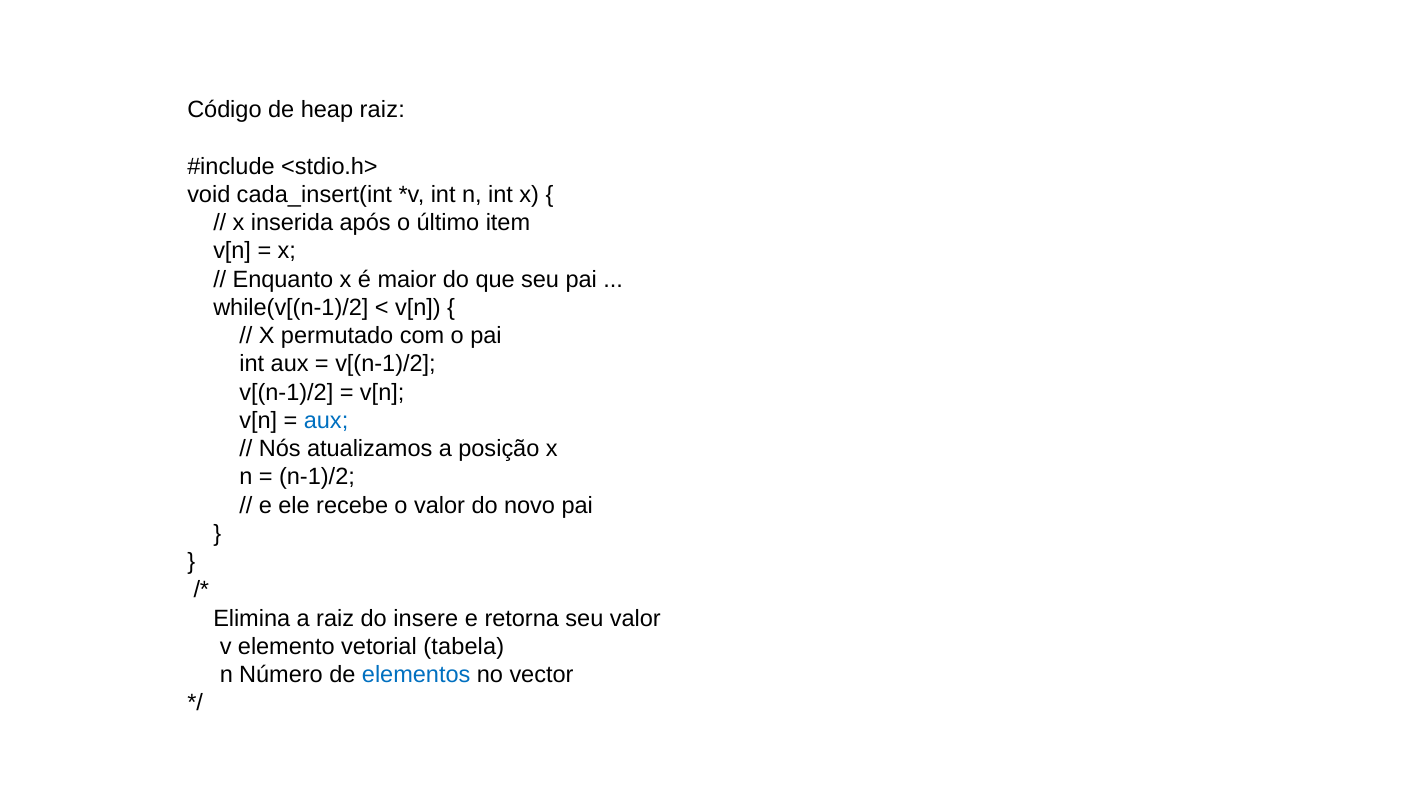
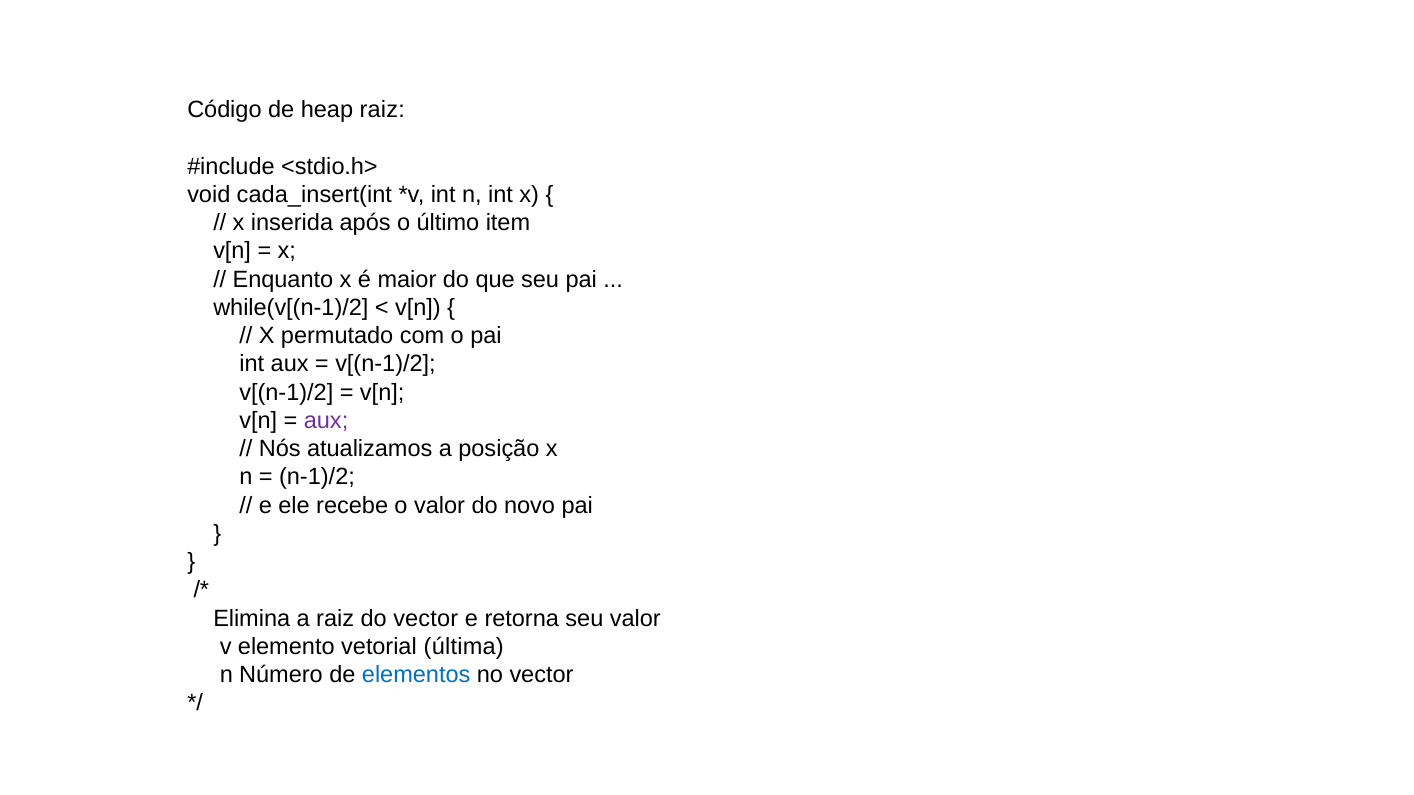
aux at (326, 421) colour: blue -> purple
do insere: insere -> vector
tabela: tabela -> última
